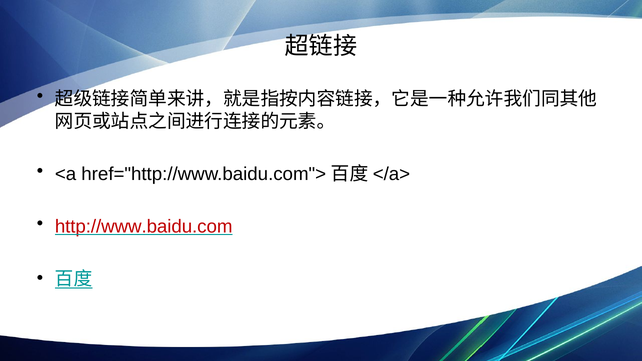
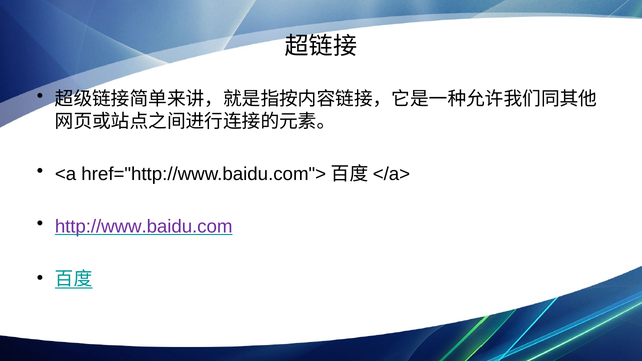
http://www.baidu.com colour: red -> purple
